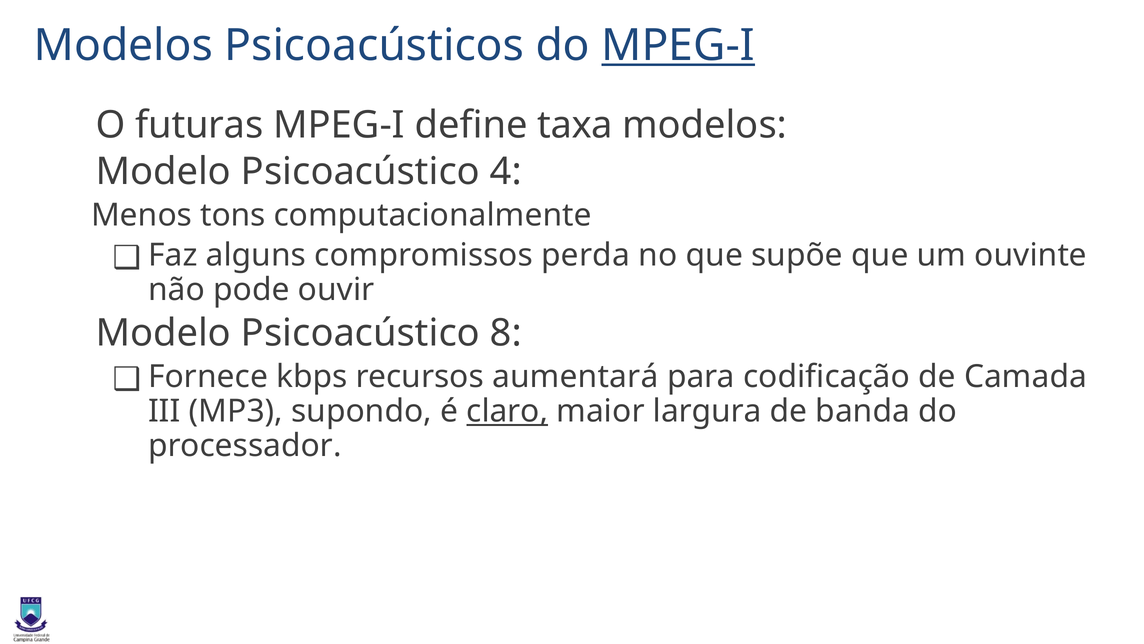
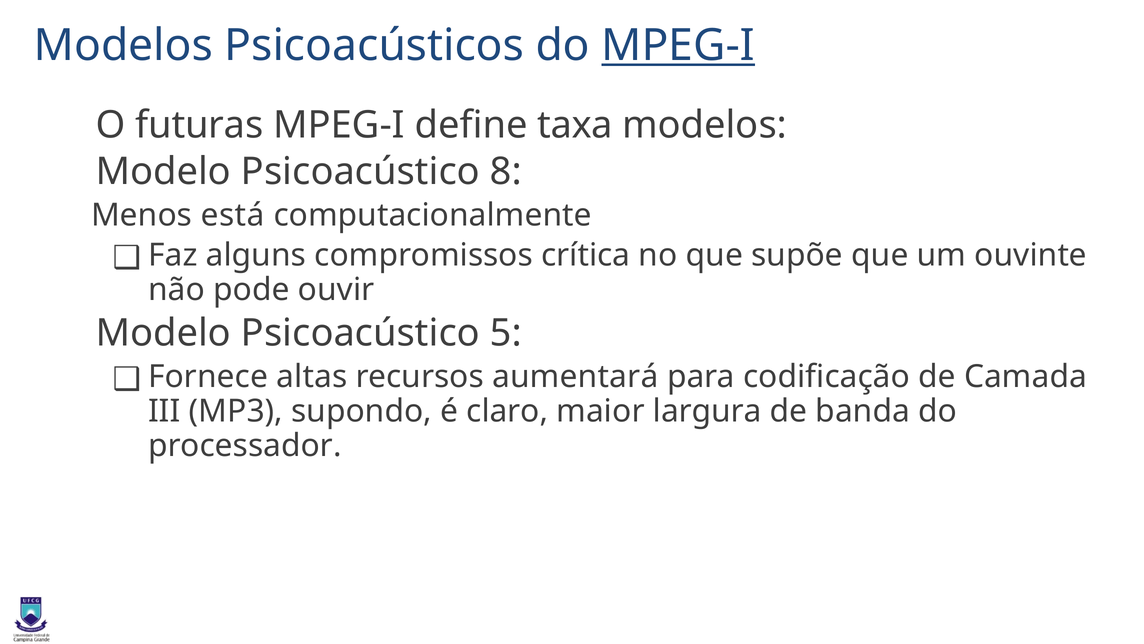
4: 4 -> 8
tons: tons -> está
perda: perda -> crítica
8: 8 -> 5
kbps: kbps -> altas
claro underline: present -> none
